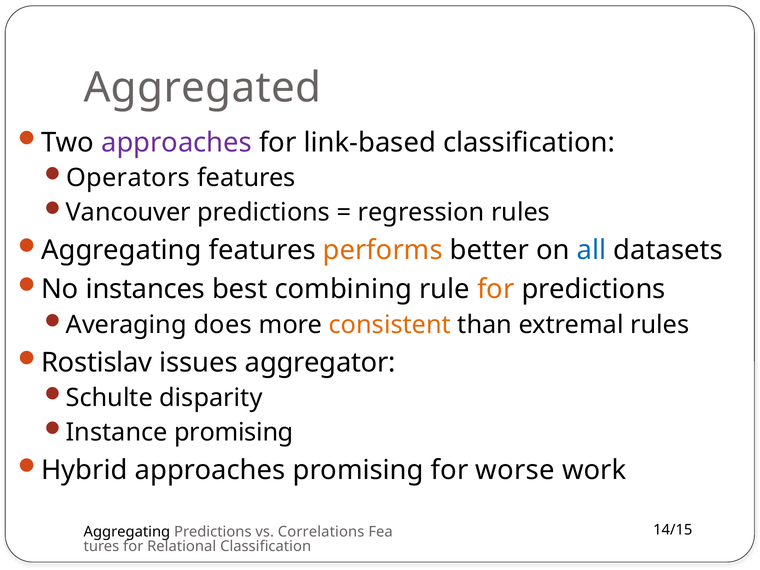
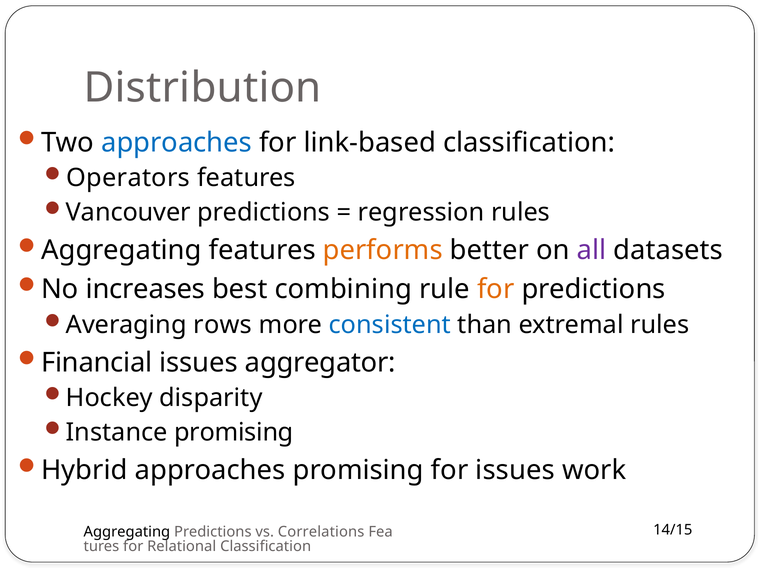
Aggregated: Aggregated -> Distribution
approaches at (177, 143) colour: purple -> blue
all colour: blue -> purple
instances: instances -> increases
does: does -> rows
consistent colour: orange -> blue
Rostislav: Rostislav -> Financial
Schulte: Schulte -> Hockey
for worse: worse -> issues
